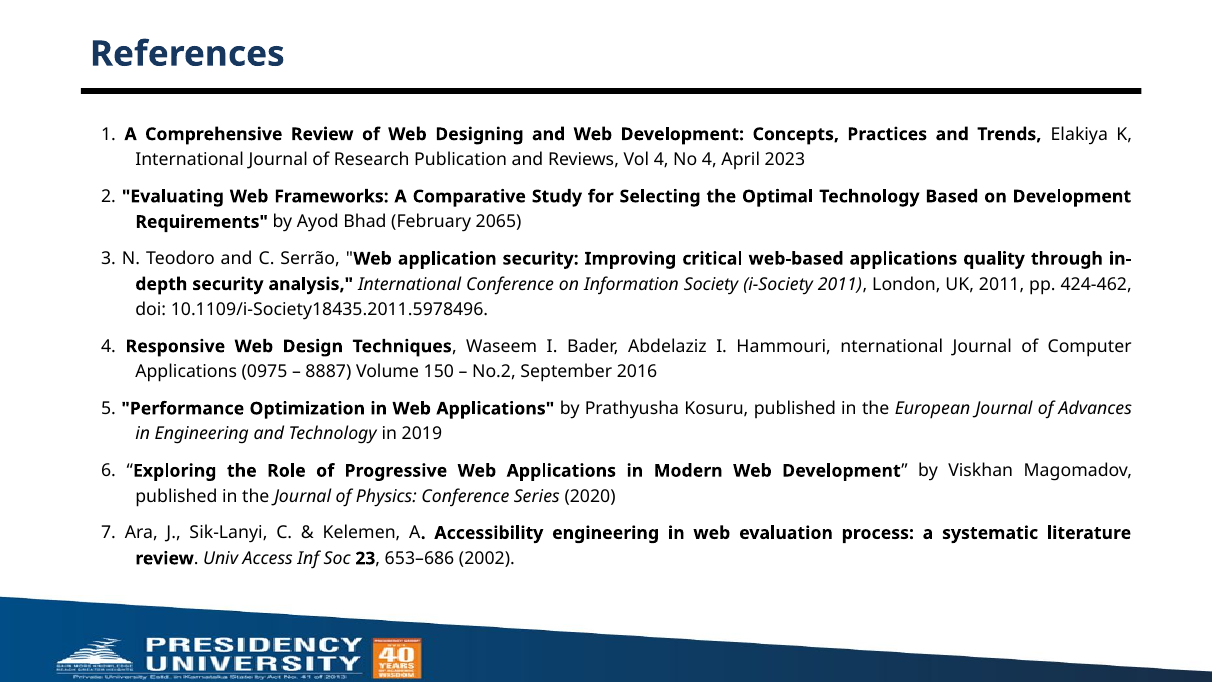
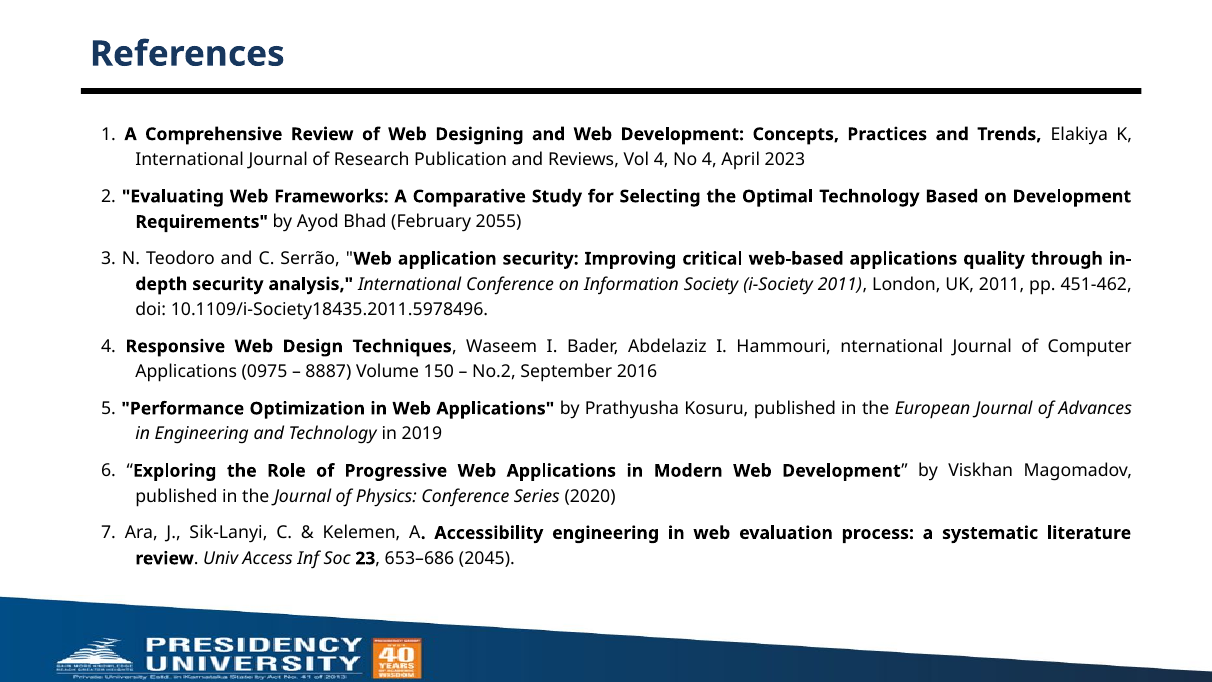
2065: 2065 -> 2055
424-462: 424-462 -> 451-462
2002: 2002 -> 2045
